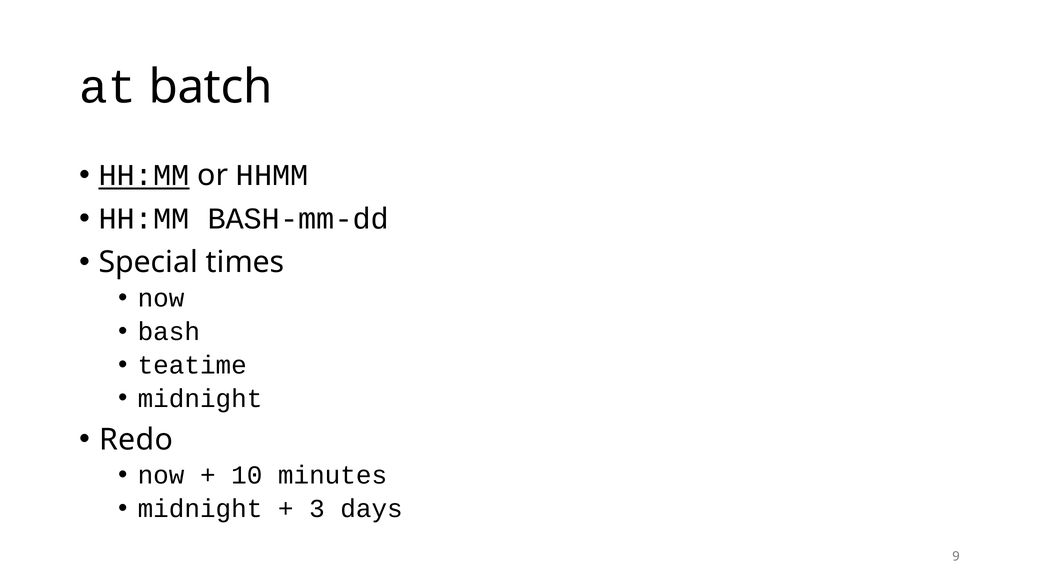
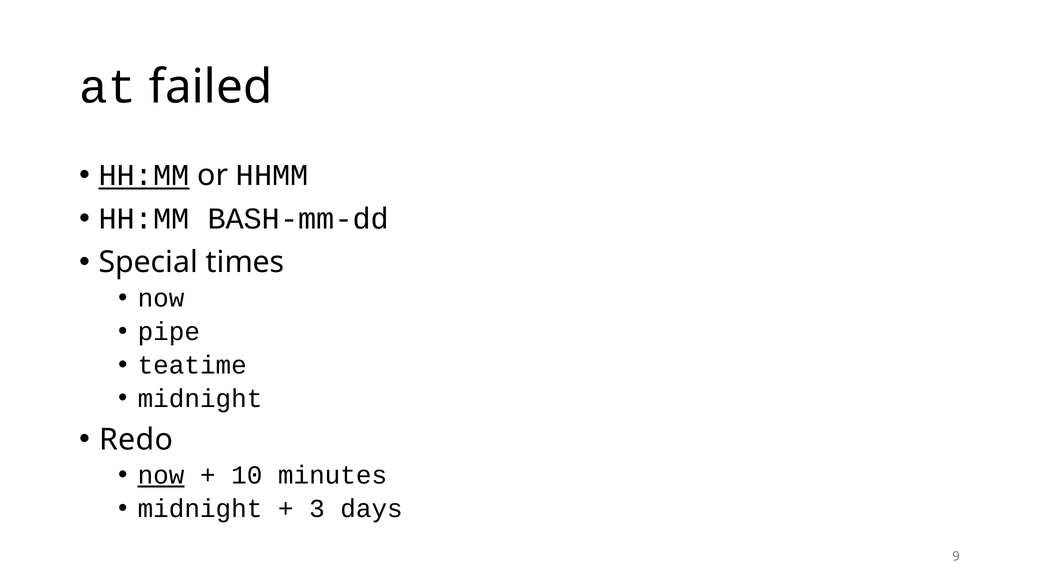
batch: batch -> failed
bash: bash -> pipe
now at (161, 476) underline: none -> present
